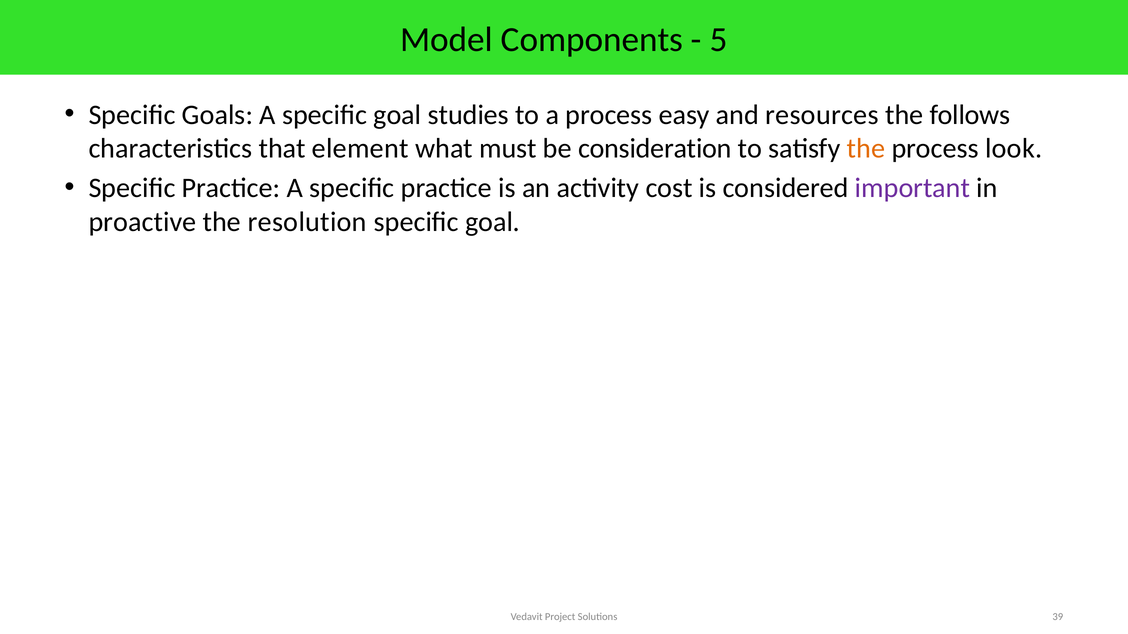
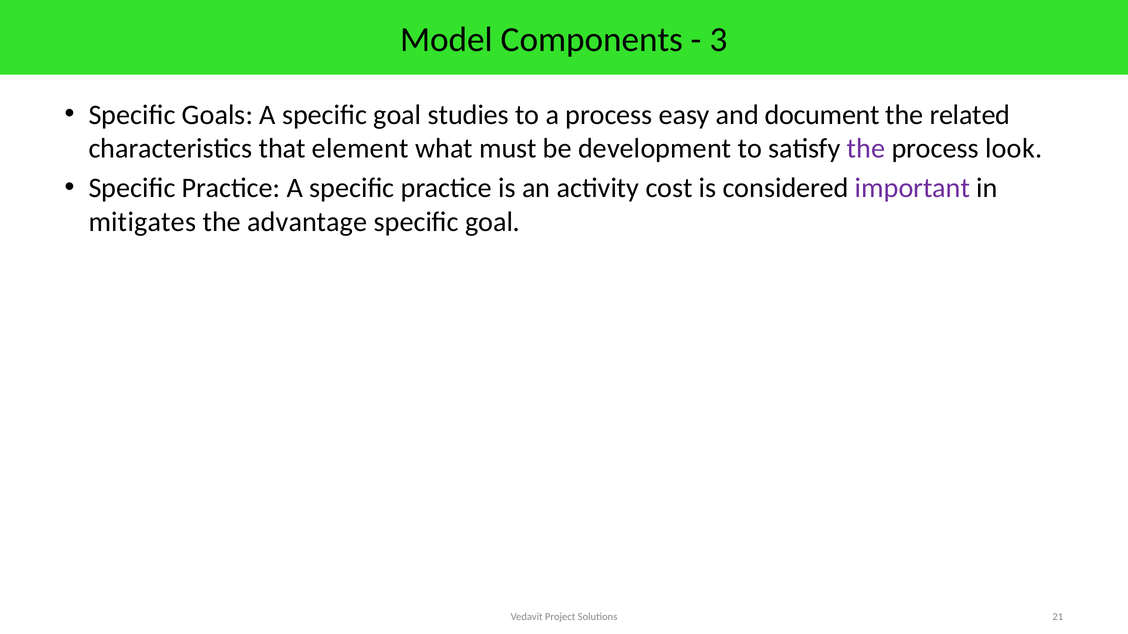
5: 5 -> 3
resources: resources -> document
follows: follows -> related
consideration: consideration -> development
the at (866, 149) colour: orange -> purple
proactive: proactive -> mitigates
resolution: resolution -> advantage
39: 39 -> 21
